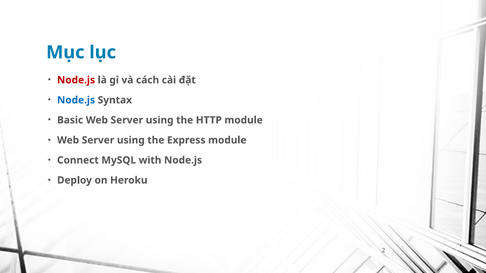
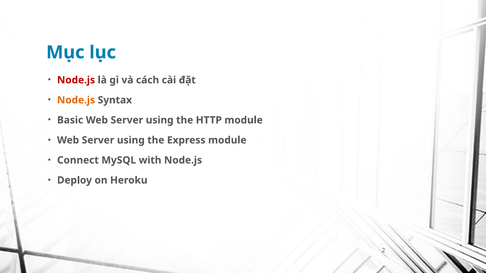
Node.js at (76, 100) colour: blue -> orange
